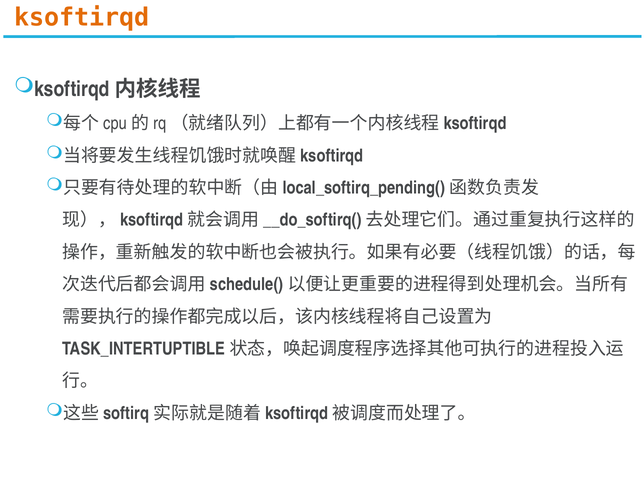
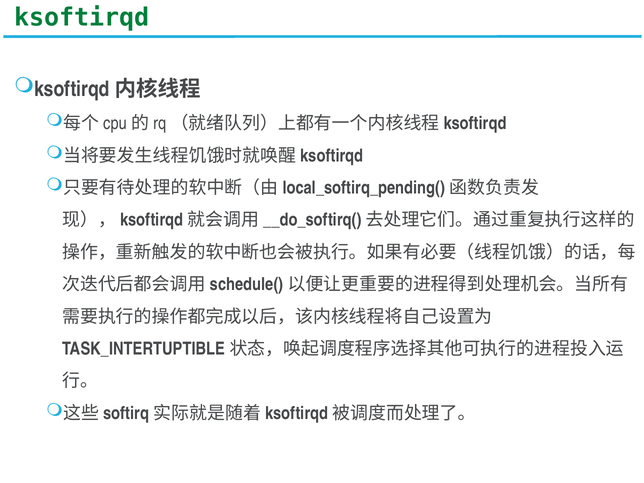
ksoftirqd colour: orange -> green
